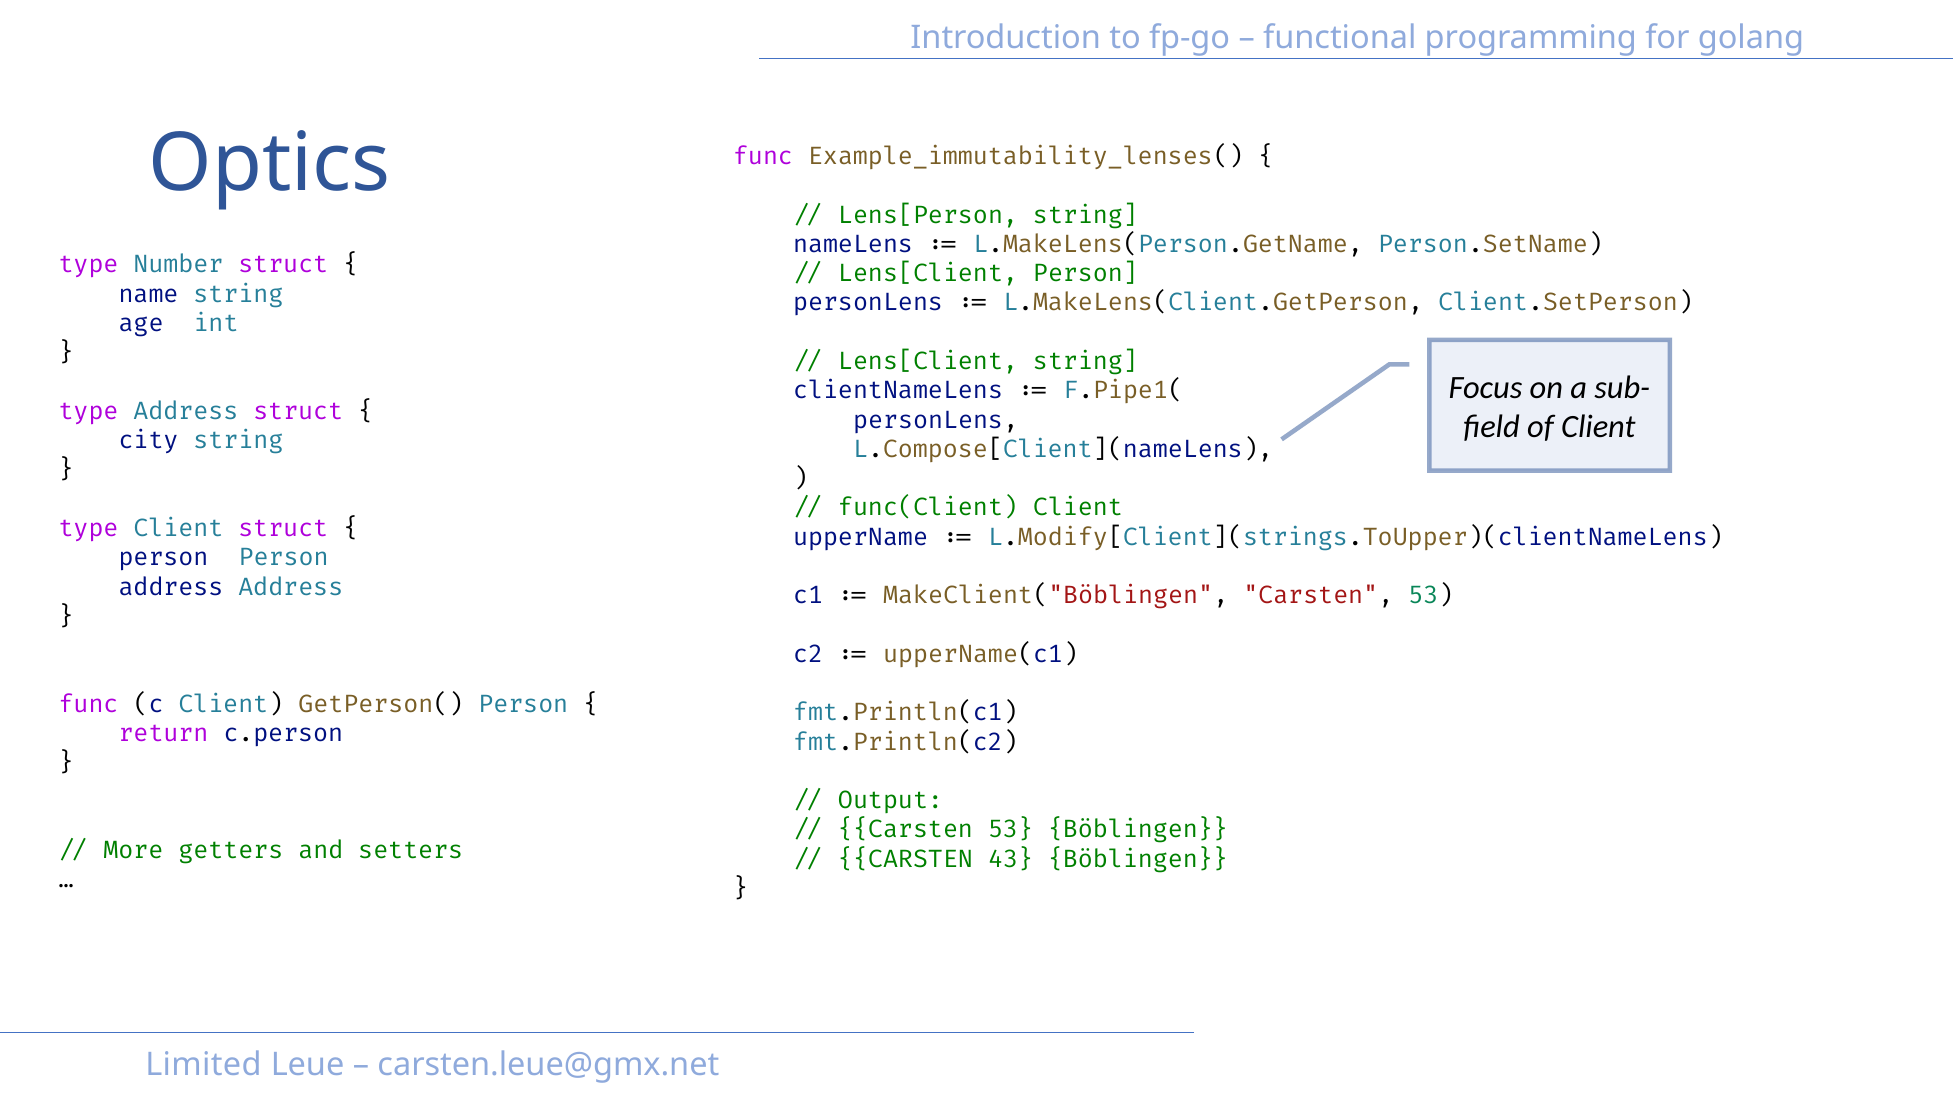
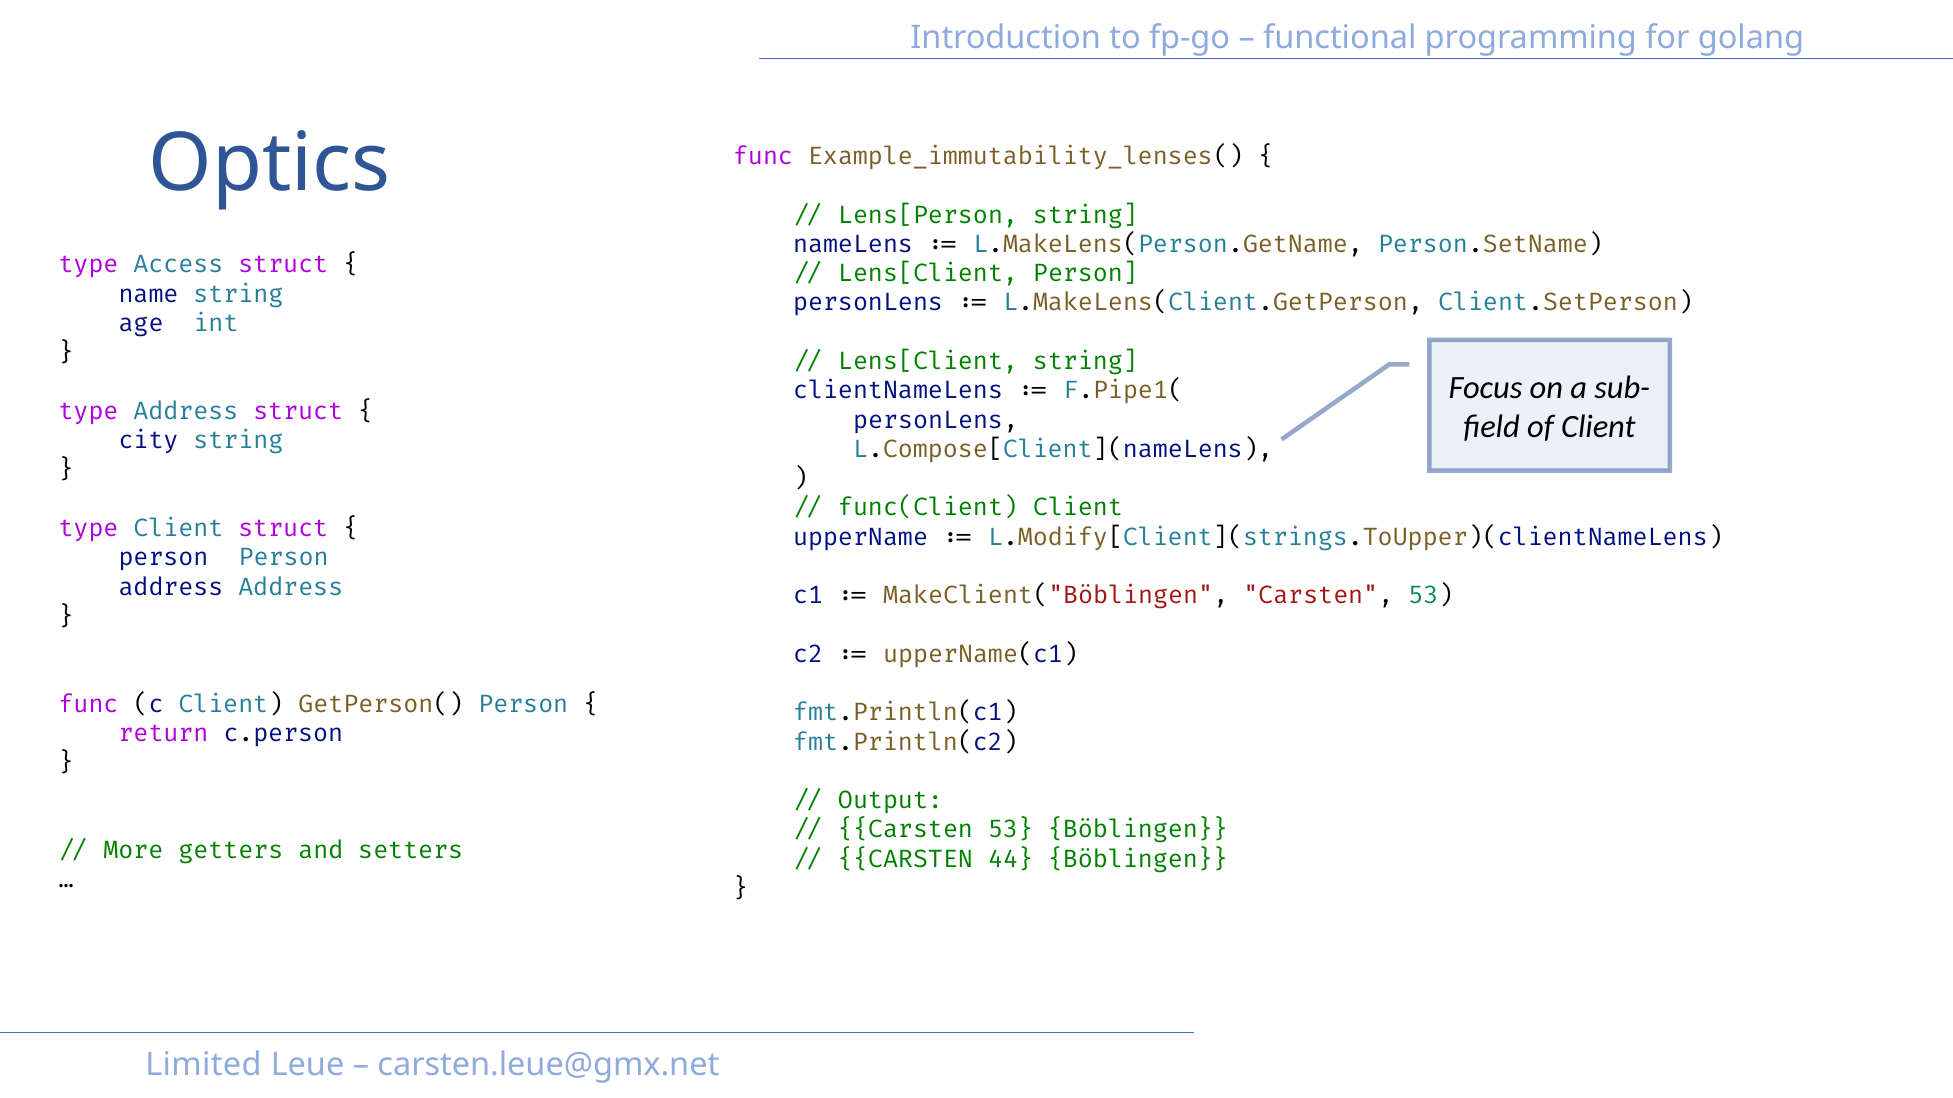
Number: Number -> Access
43: 43 -> 44
